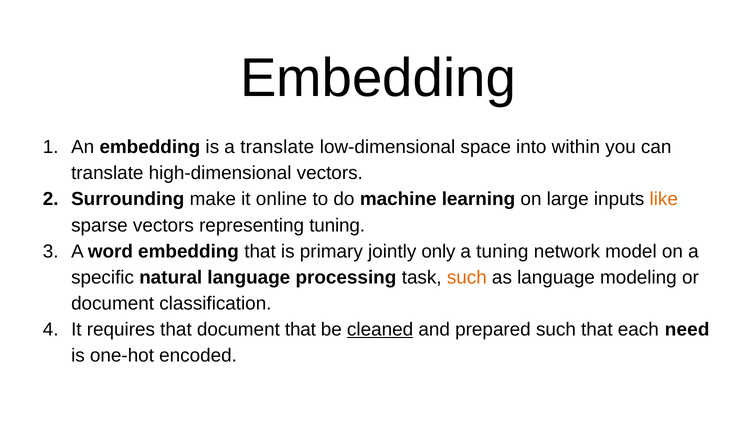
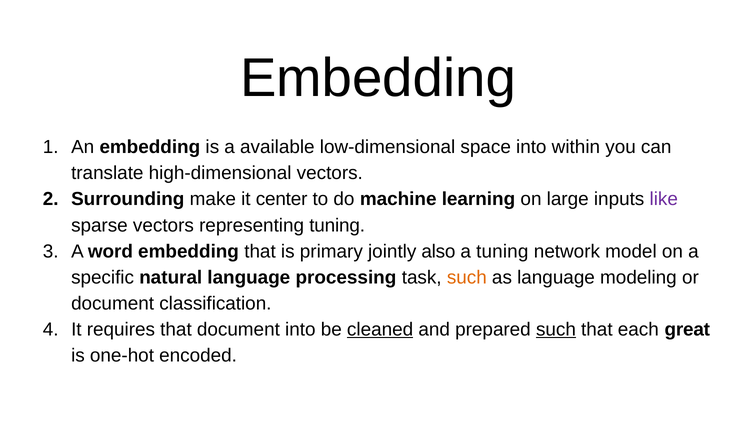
a translate: translate -> available
online: online -> center
like colour: orange -> purple
only: only -> also
document that: that -> into
such at (556, 330) underline: none -> present
need: need -> great
